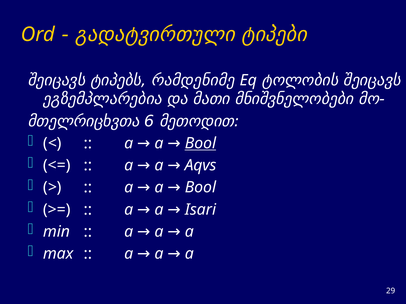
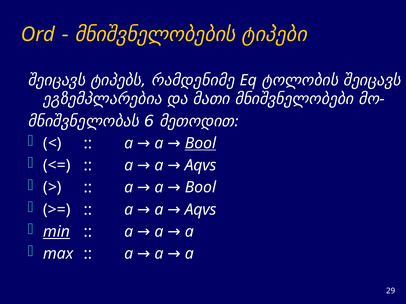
გადატვირთული: გადატვირთული -> მნიშვნელობების
მთელრიცხვთა: მთელრიცხვთა -> მნიშვნელობას
Isari at (200, 210): Isari -> Aqvs
min underline: none -> present
